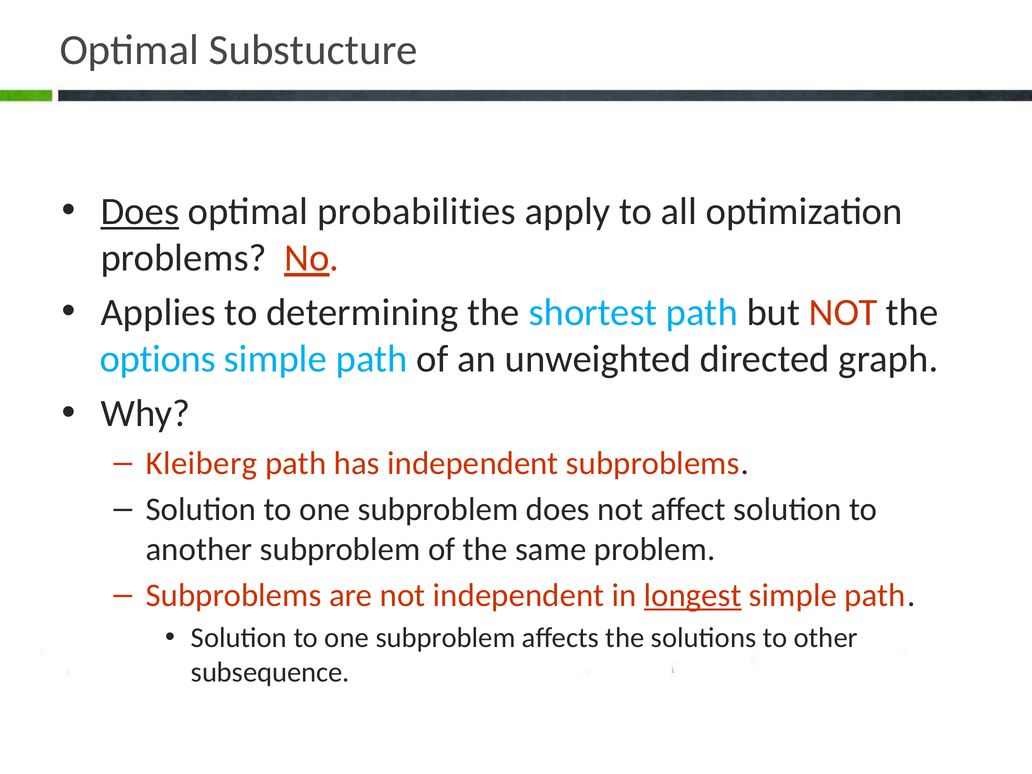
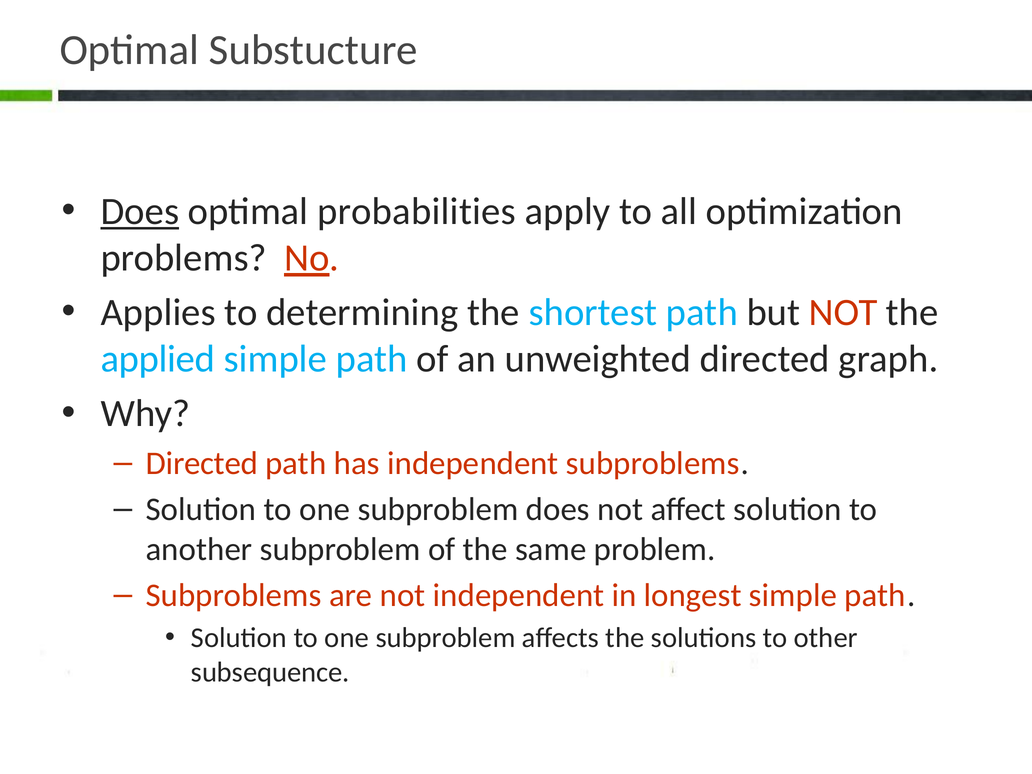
options: options -> applied
Kleiberg at (202, 463): Kleiberg -> Directed
longest underline: present -> none
